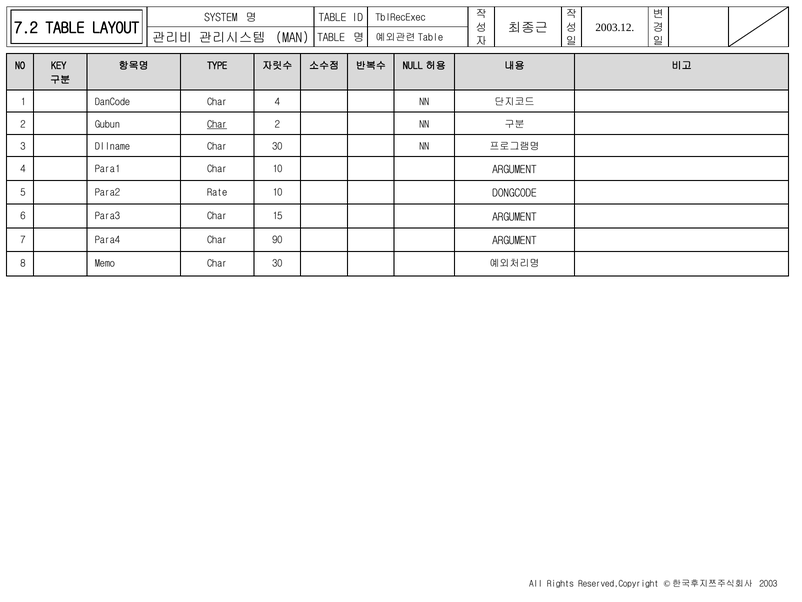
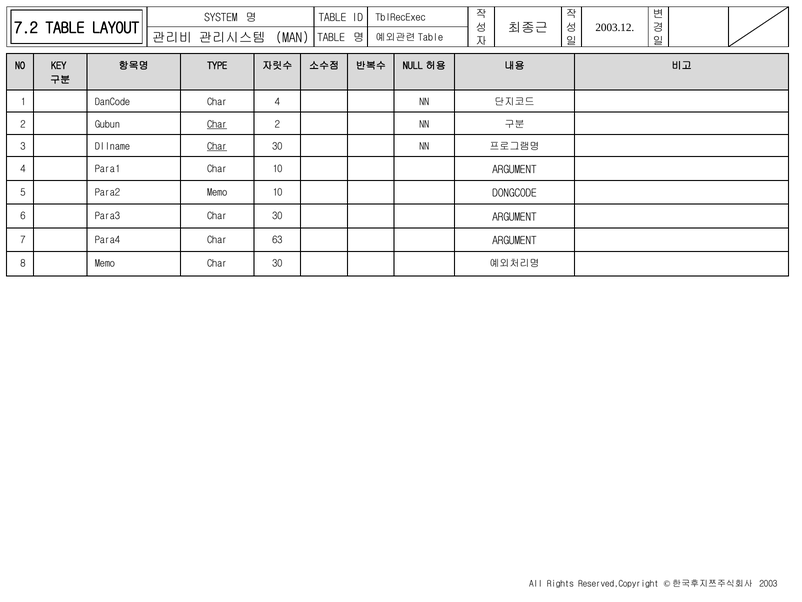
Char at (217, 146) underline: none -> present
Para2 Rate: Rate -> Memo
Para3 Char 15: 15 -> 30
90: 90 -> 63
